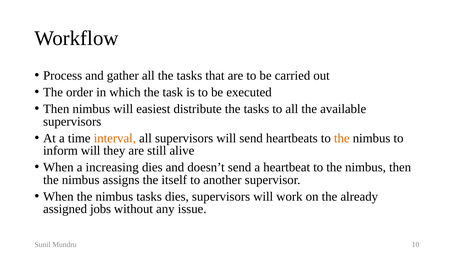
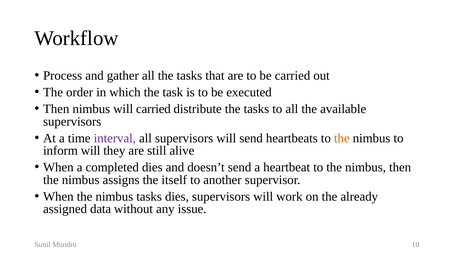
will easiest: easiest -> carried
interval colour: orange -> purple
increasing: increasing -> completed
jobs: jobs -> data
